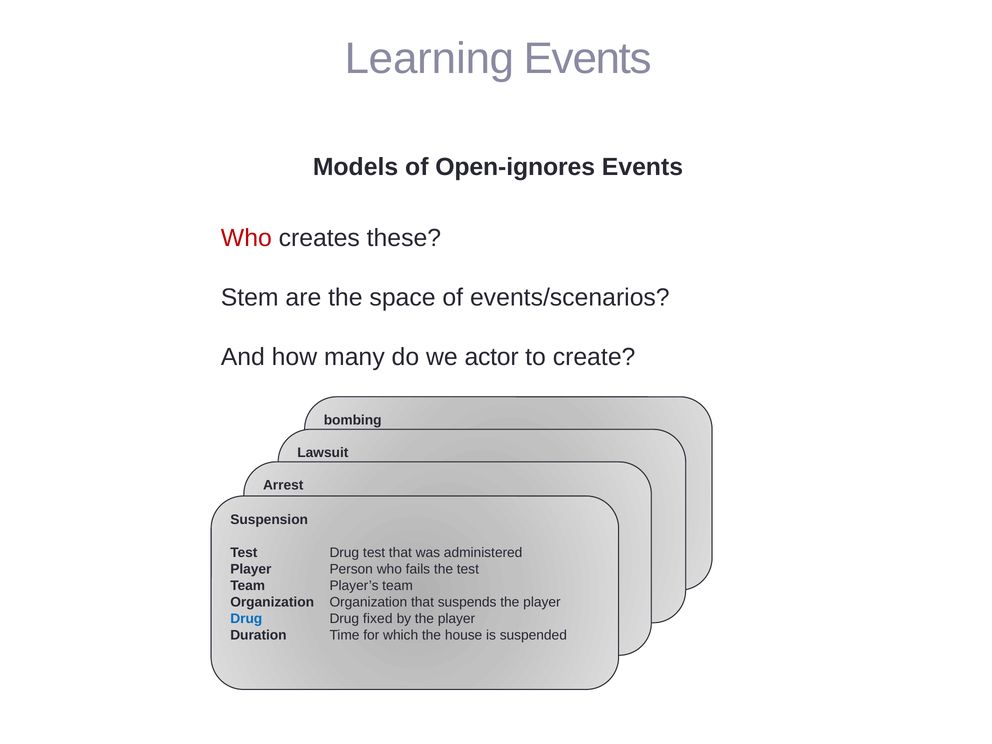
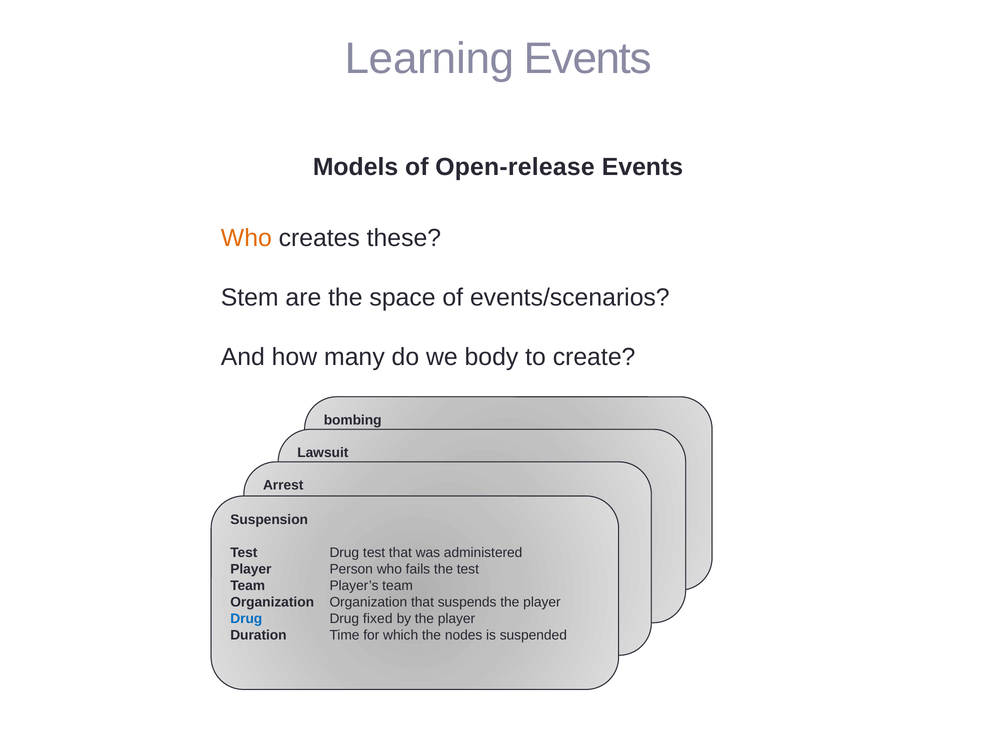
Open-ignores: Open-ignores -> Open-release
Who at (246, 238) colour: red -> orange
actor: actor -> body
house: house -> nodes
